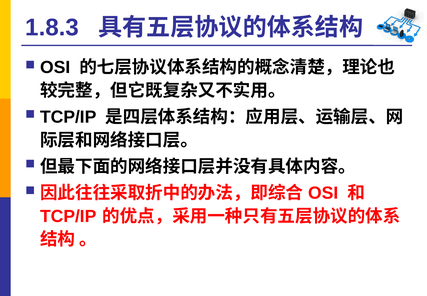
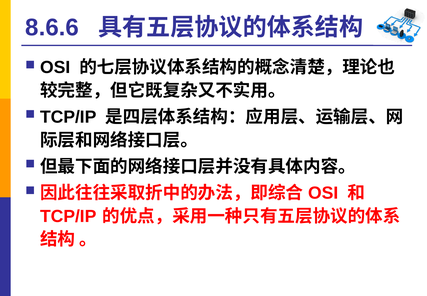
1.8.3: 1.8.3 -> 8.6.6
